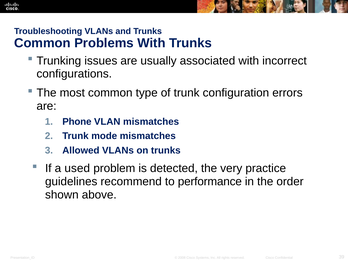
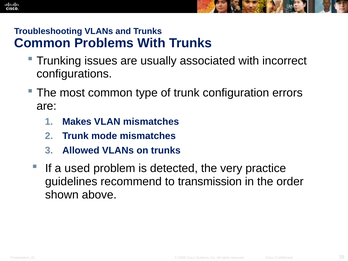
Phone: Phone -> Makes
performance: performance -> transmission
